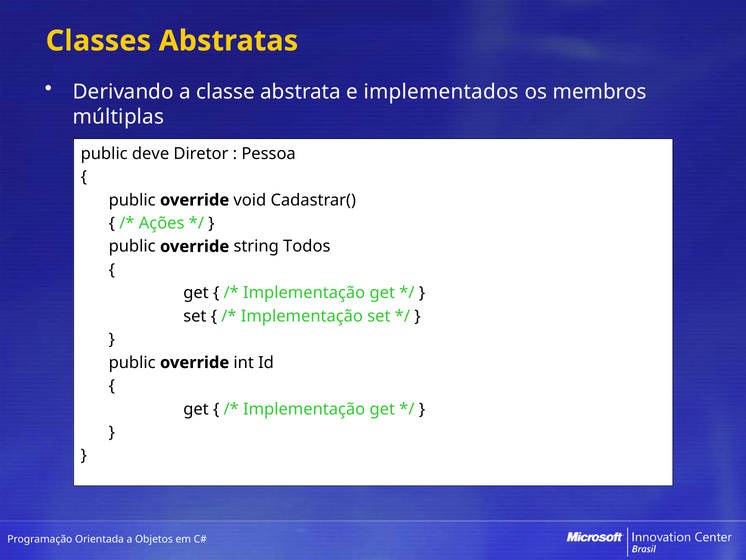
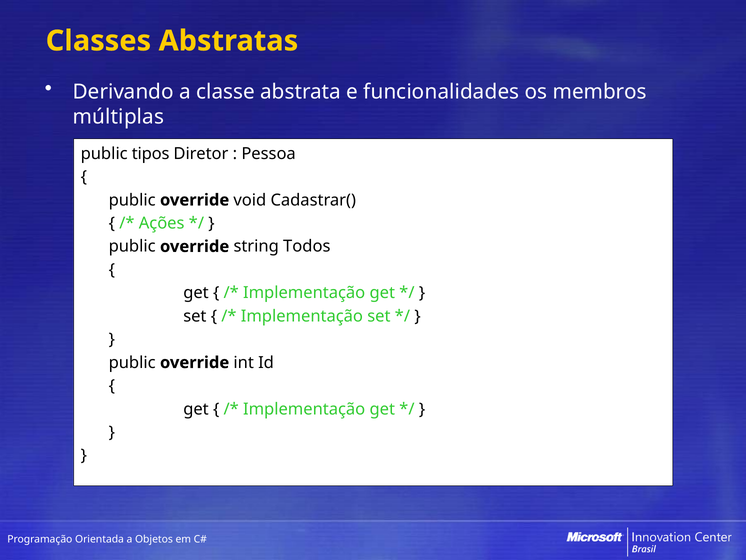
implementados: implementados -> funcionalidades
deve: deve -> tipos
